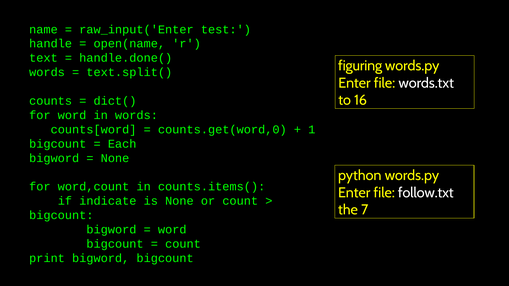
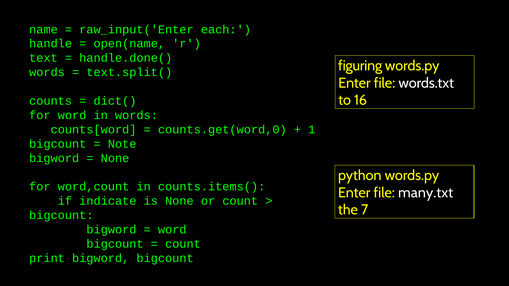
test: test -> each
Each: Each -> Note
follow.txt: follow.txt -> many.txt
